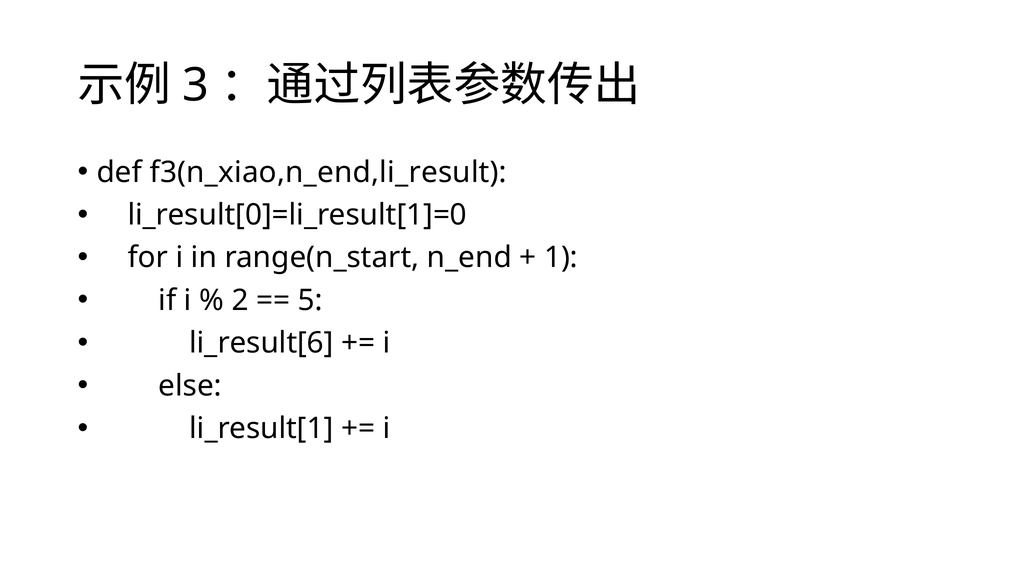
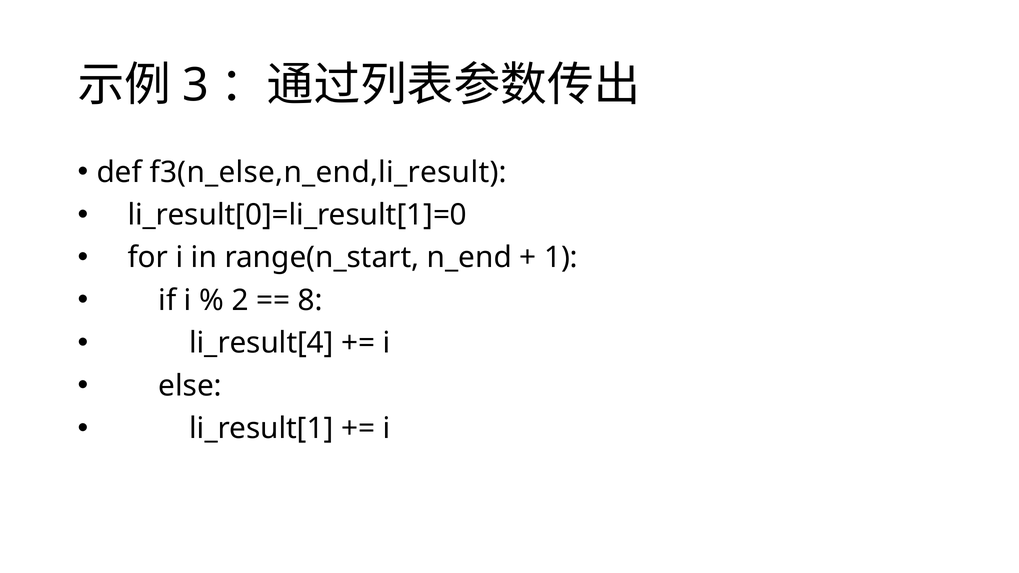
f3(n_xiao,n_end,li_result: f3(n_xiao,n_end,li_result -> f3(n_else,n_end,li_result
5: 5 -> 8
li_result[6: li_result[6 -> li_result[4
